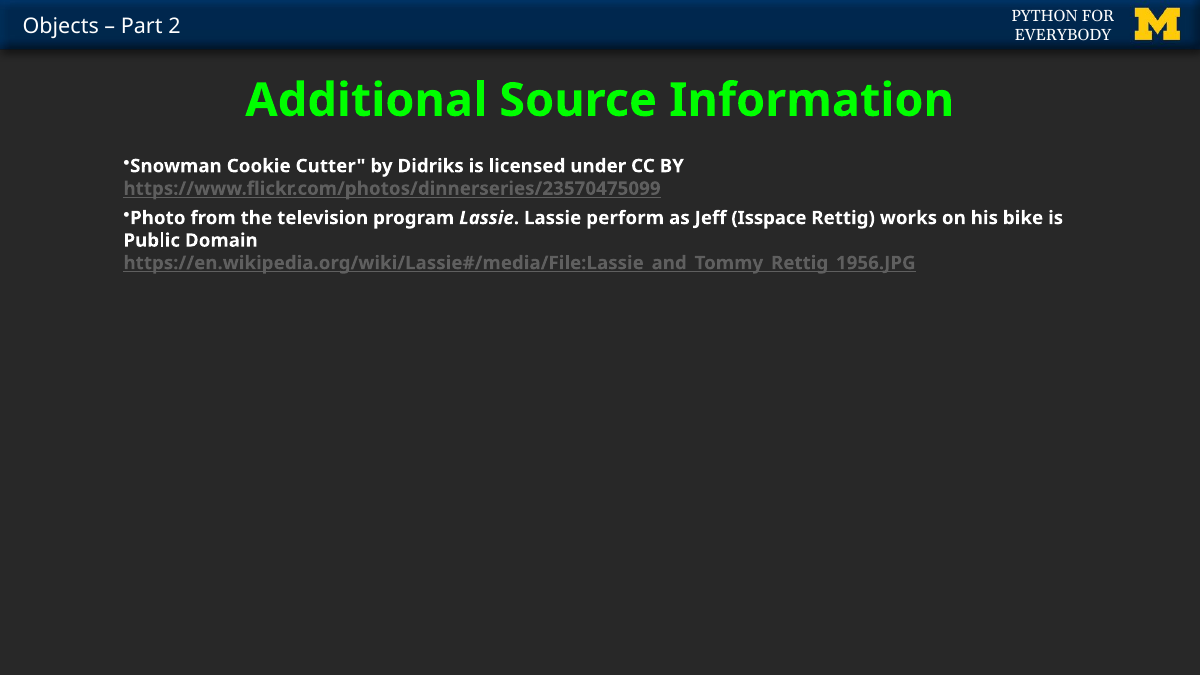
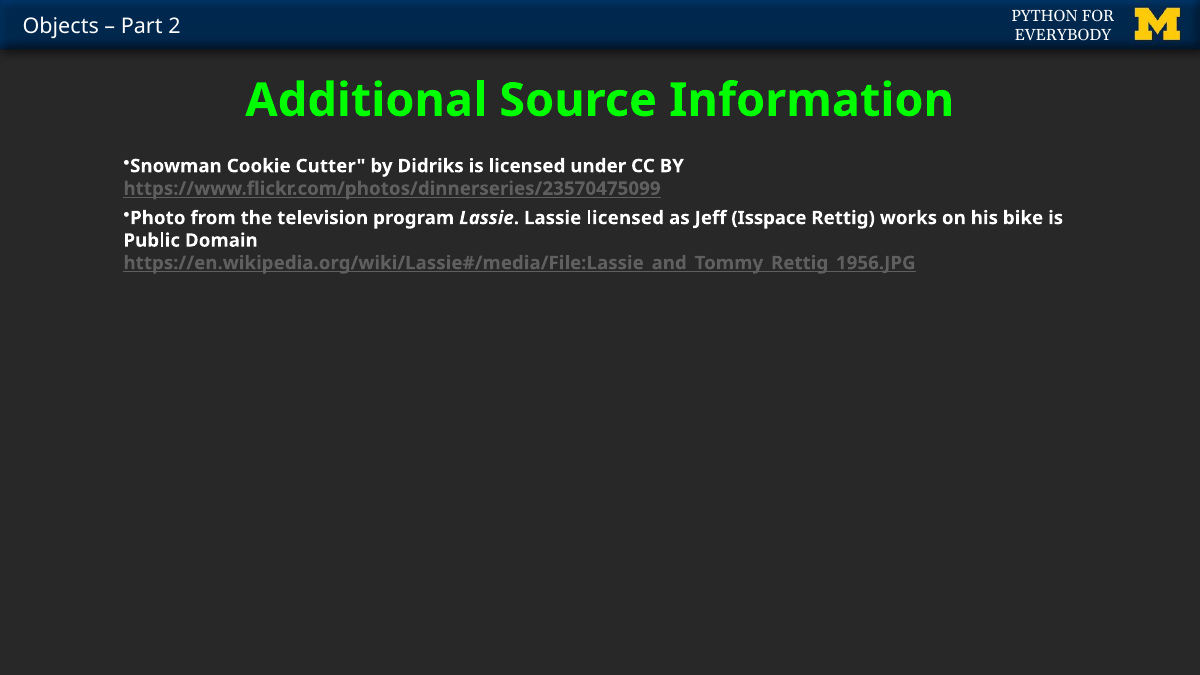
Lassie perform: perform -> licensed
